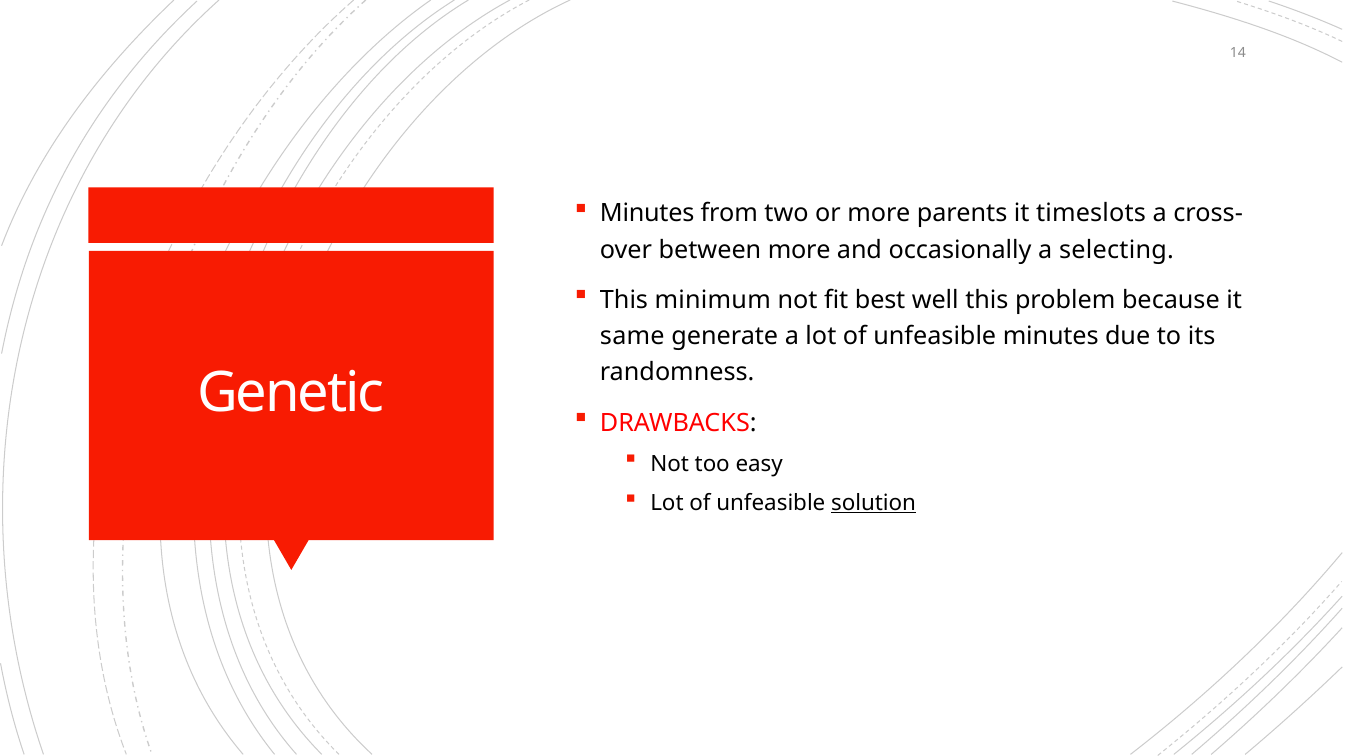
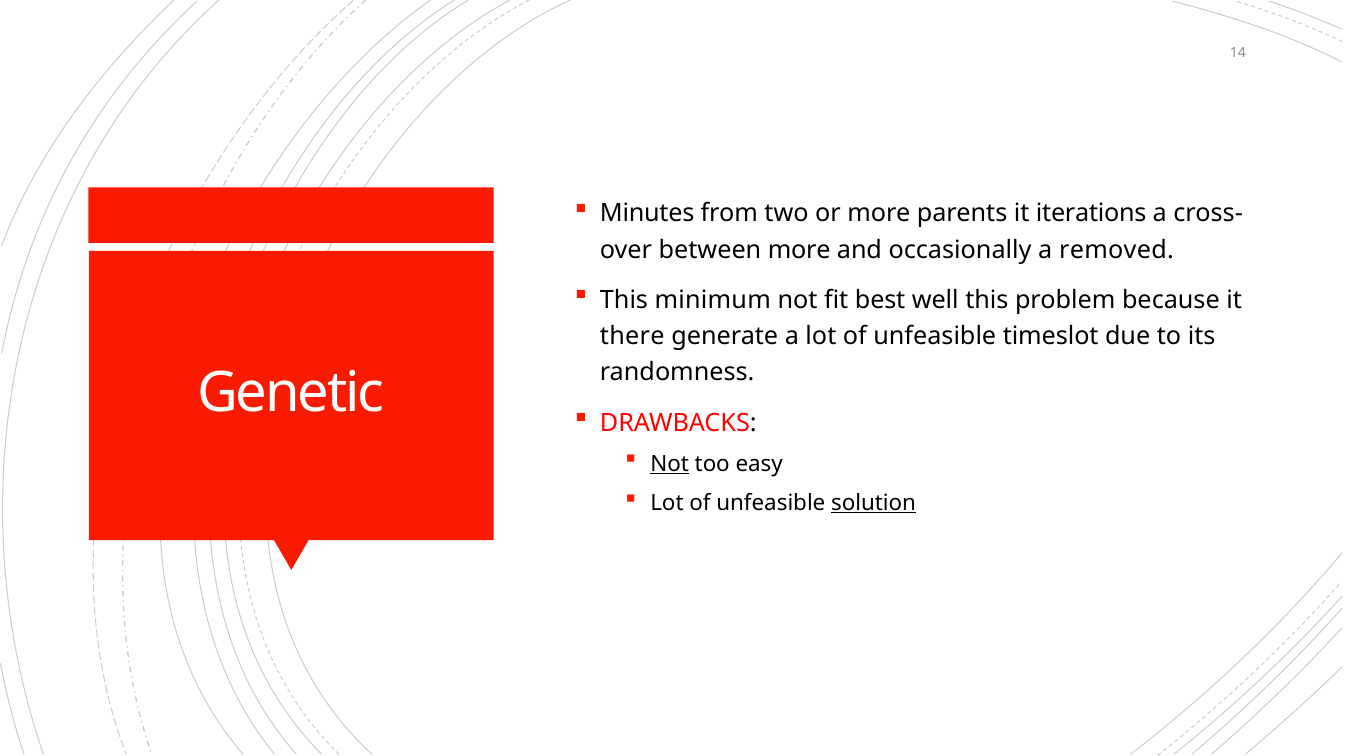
timeslots: timeslots -> iterations
selecting: selecting -> removed
same: same -> there
unfeasible minutes: minutes -> timeslot
Not at (670, 464) underline: none -> present
